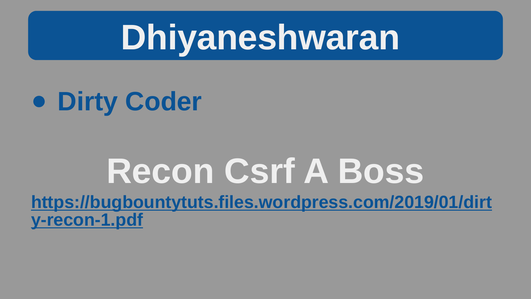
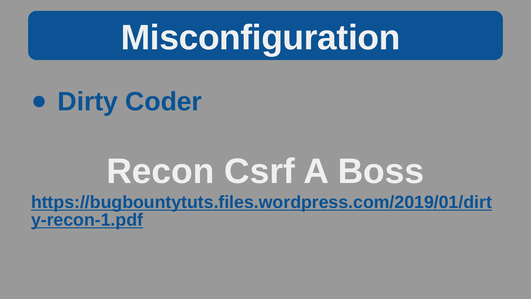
Dhiyaneshwaran: Dhiyaneshwaran -> Misconfiguration
